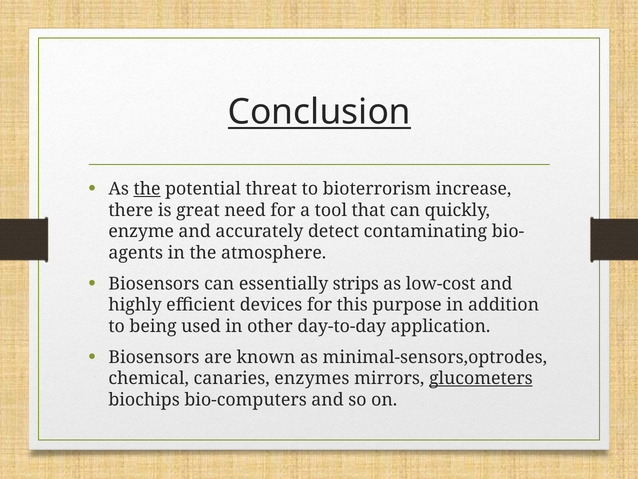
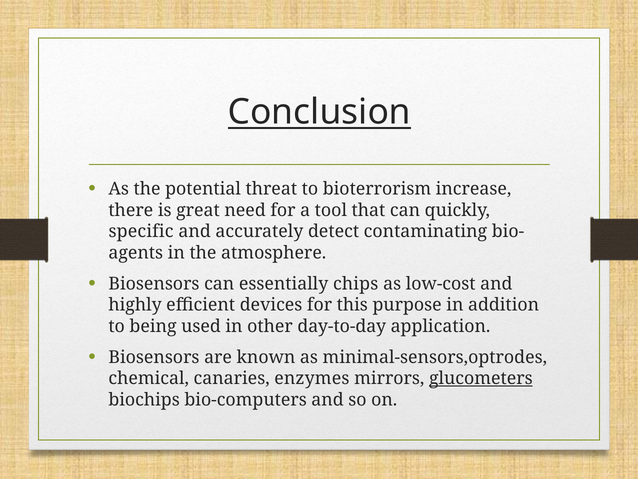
the at (147, 189) underline: present -> none
enzyme: enzyme -> specific
strips: strips -> chips
